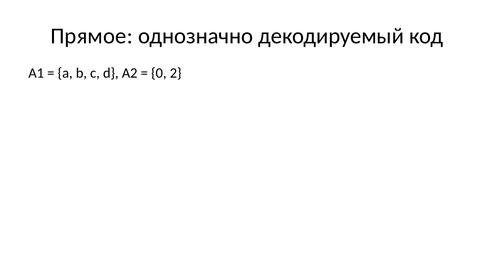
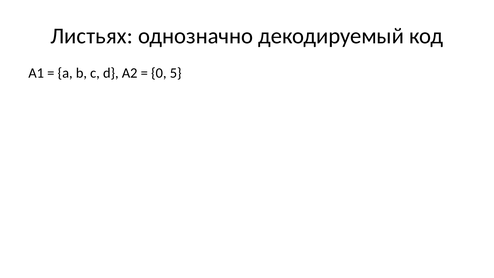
Прямое: Прямое -> Листьях
2: 2 -> 5
